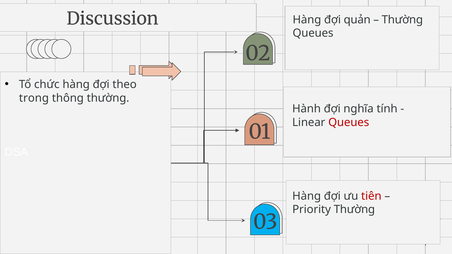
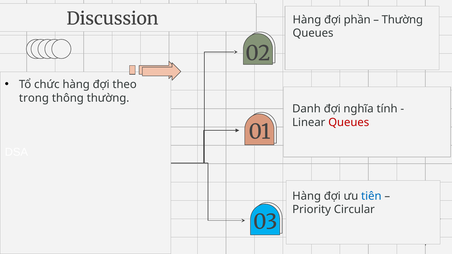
quản: quản -> phần
Hành: Hành -> Danh
tiên colour: red -> blue
Priority Thường: Thường -> Circular
